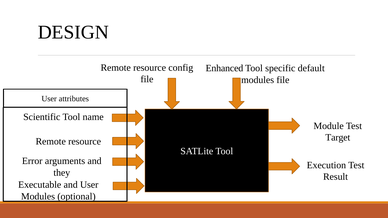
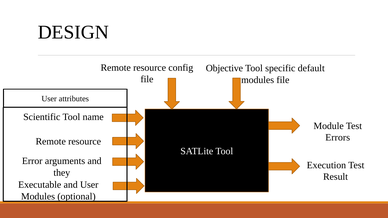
Enhanced: Enhanced -> Objective
Target: Target -> Errors
